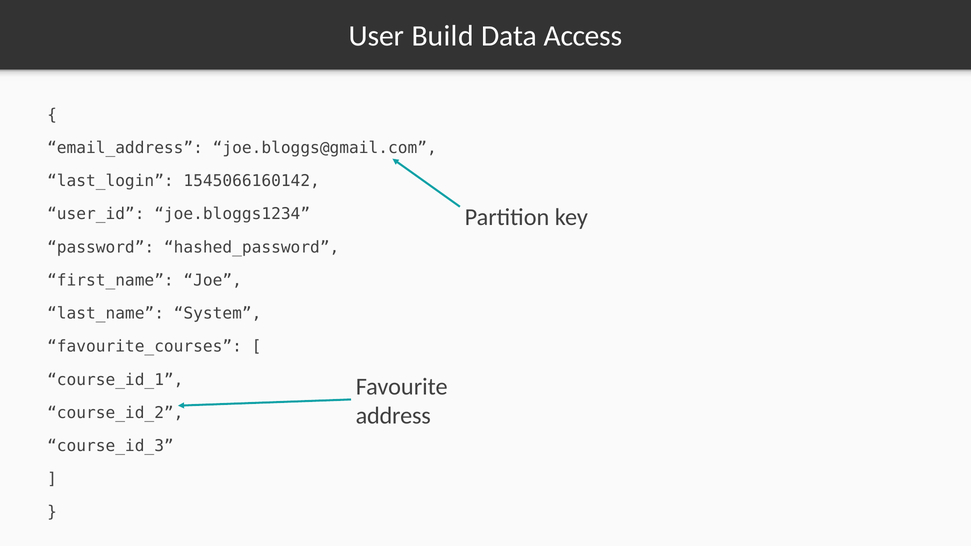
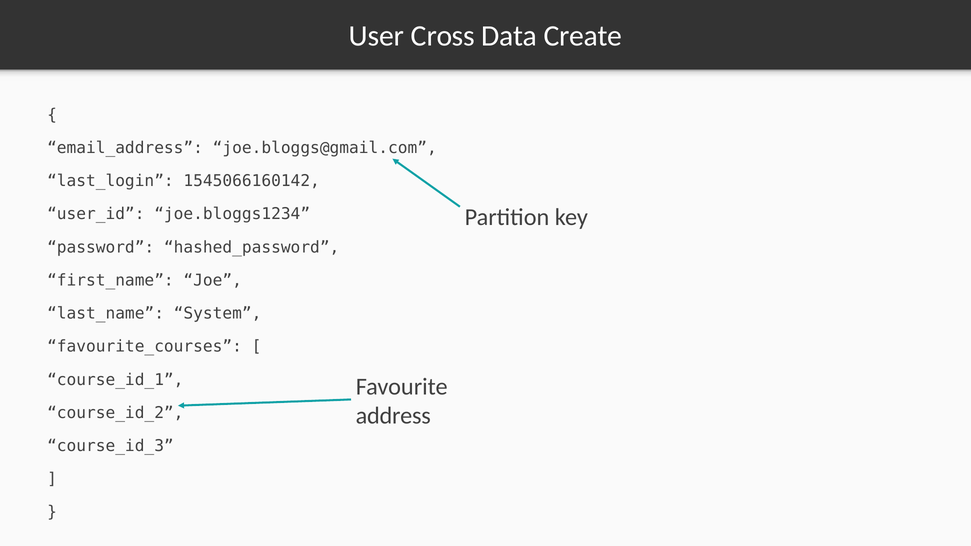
Build: Build -> Cross
Access: Access -> Create
